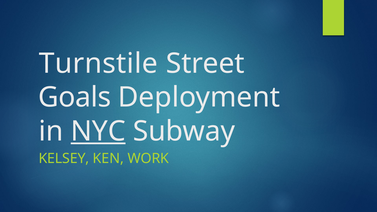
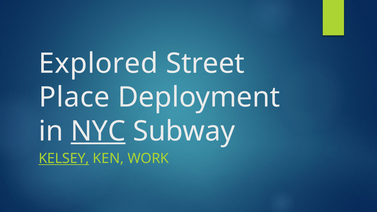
Turnstile: Turnstile -> Explored
Goals: Goals -> Place
KELSEY underline: none -> present
